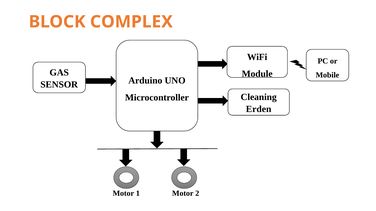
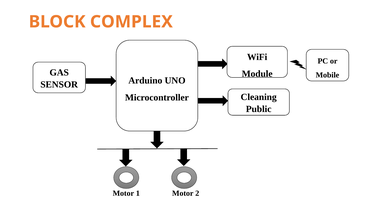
Erden: Erden -> Public
